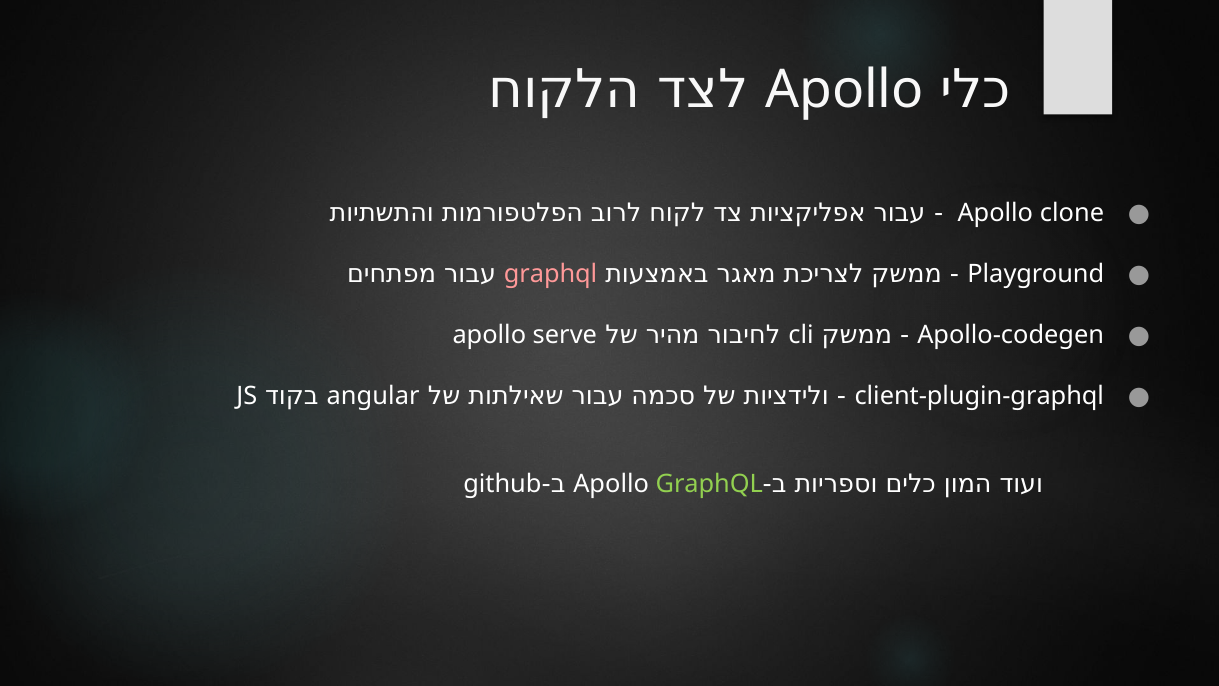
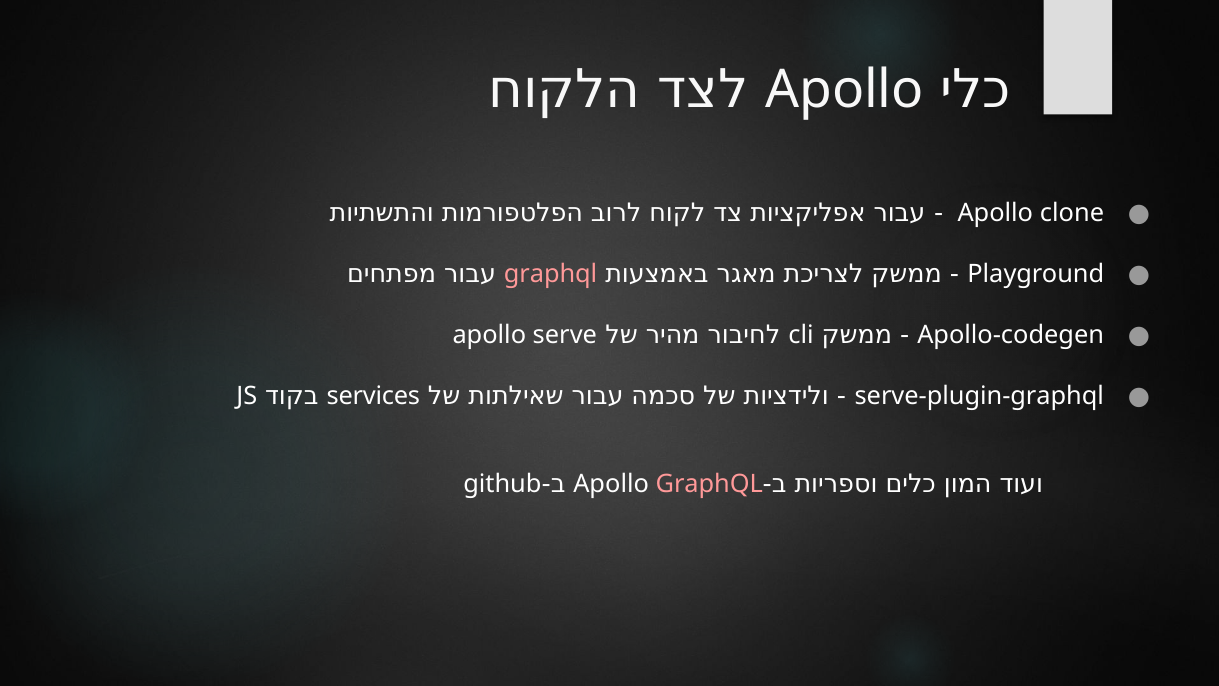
angular: angular -> services
client-plugin-graphql: client-plugin-graphql -> serve-plugin-graphql
GraphQL at (709, 484) colour: light green -> pink
